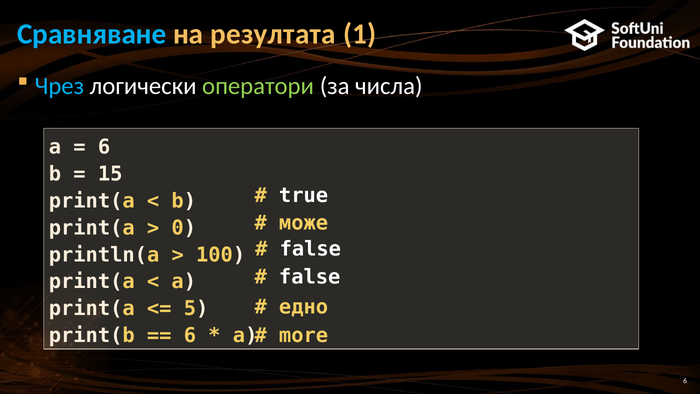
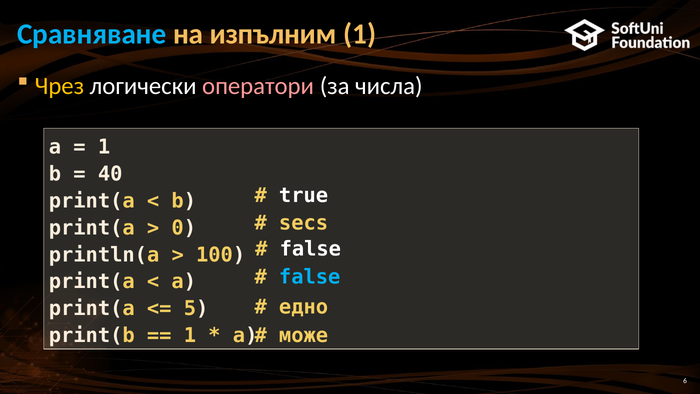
резултата: резултата -> изпълним
Чрез colour: light blue -> yellow
оператори colour: light green -> pink
6 at (104, 147): 6 -> 1
15: 15 -> 40
може: може -> secs
false at (310, 277) colour: white -> light blue
more: more -> може
6 at (190, 336): 6 -> 1
